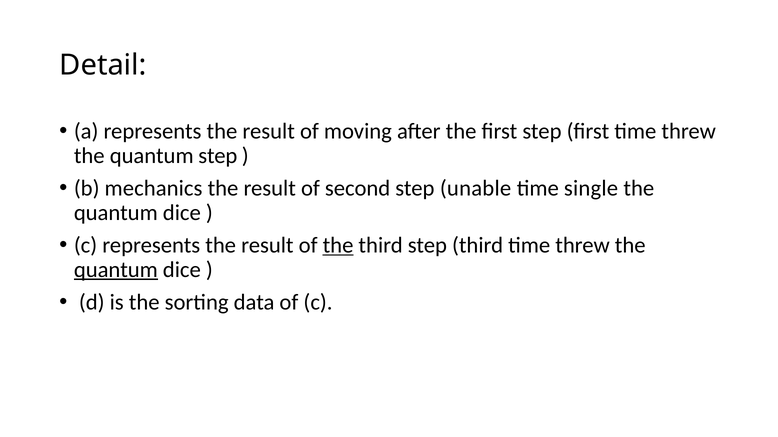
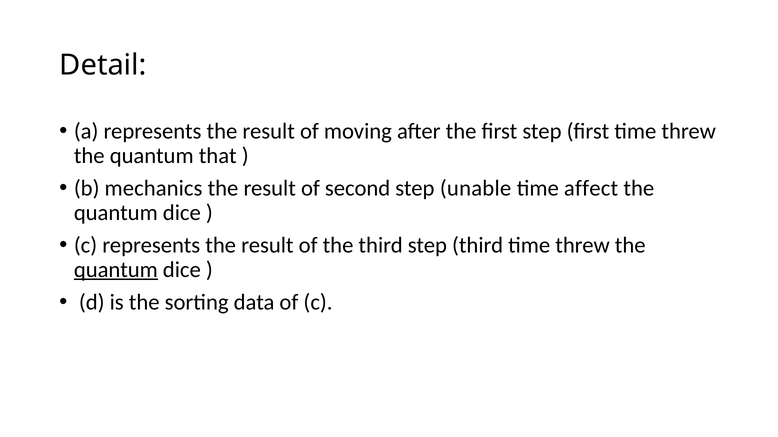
quantum step: step -> that
single: single -> affect
the at (338, 246) underline: present -> none
